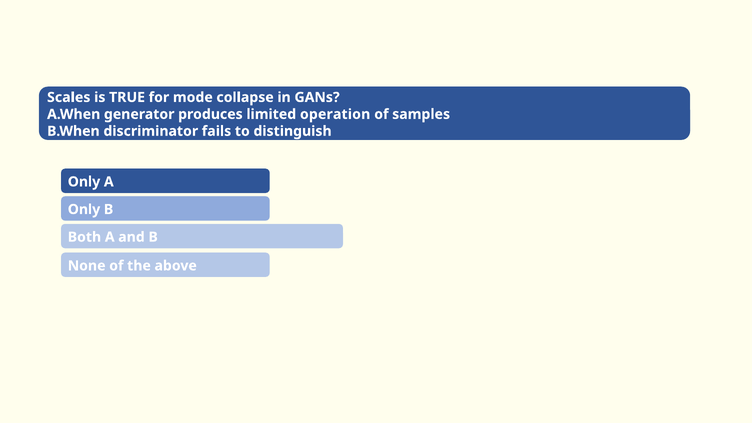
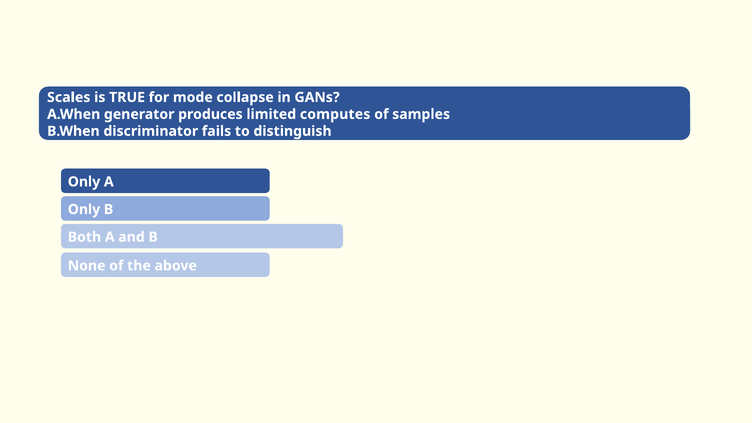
operation: operation -> computes
